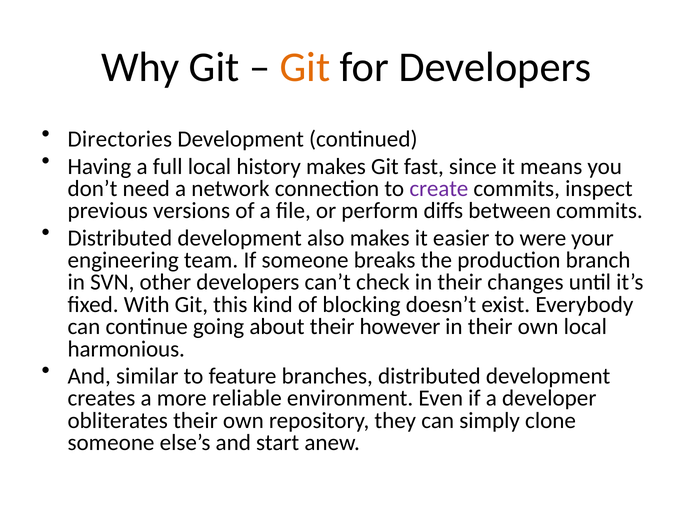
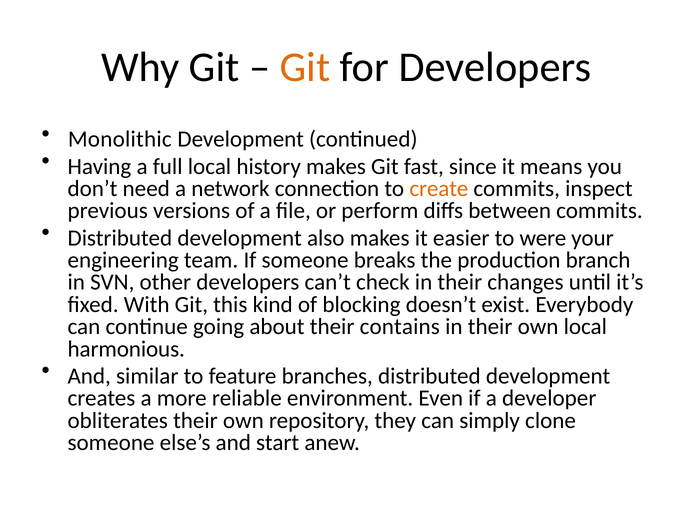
Directories: Directories -> Monolithic
create colour: purple -> orange
however: however -> contains
